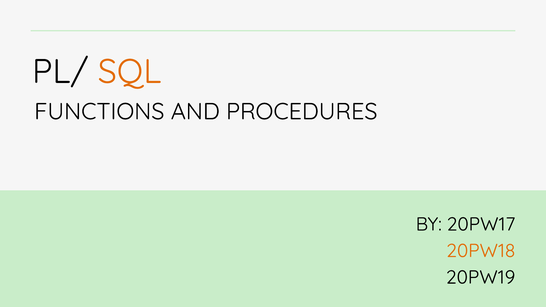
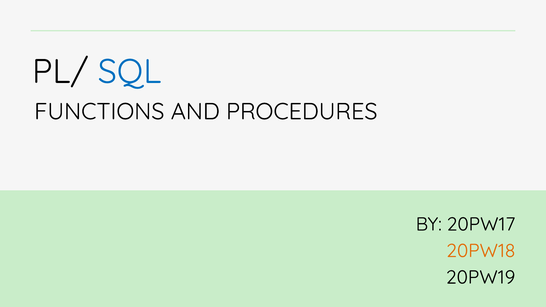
SQL colour: orange -> blue
